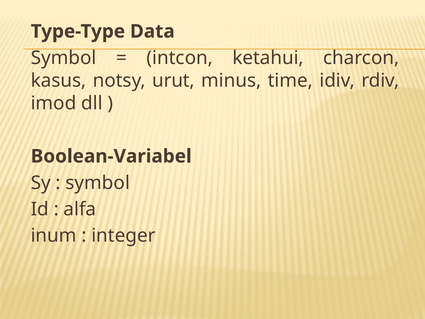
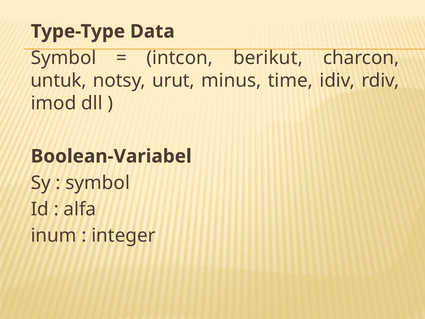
ketahui: ketahui -> berikut
kasus: kasus -> untuk
